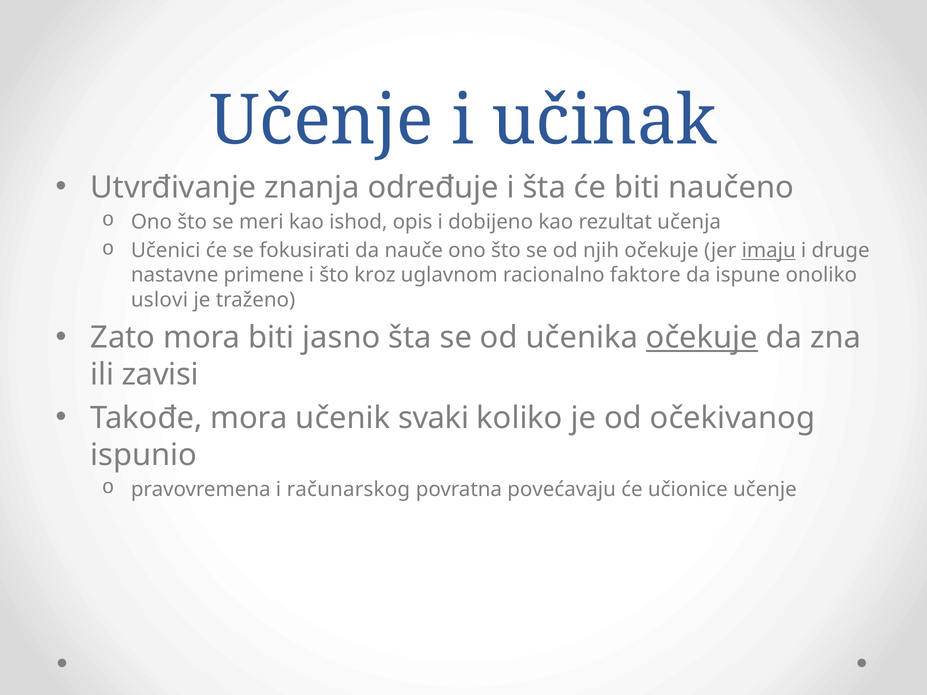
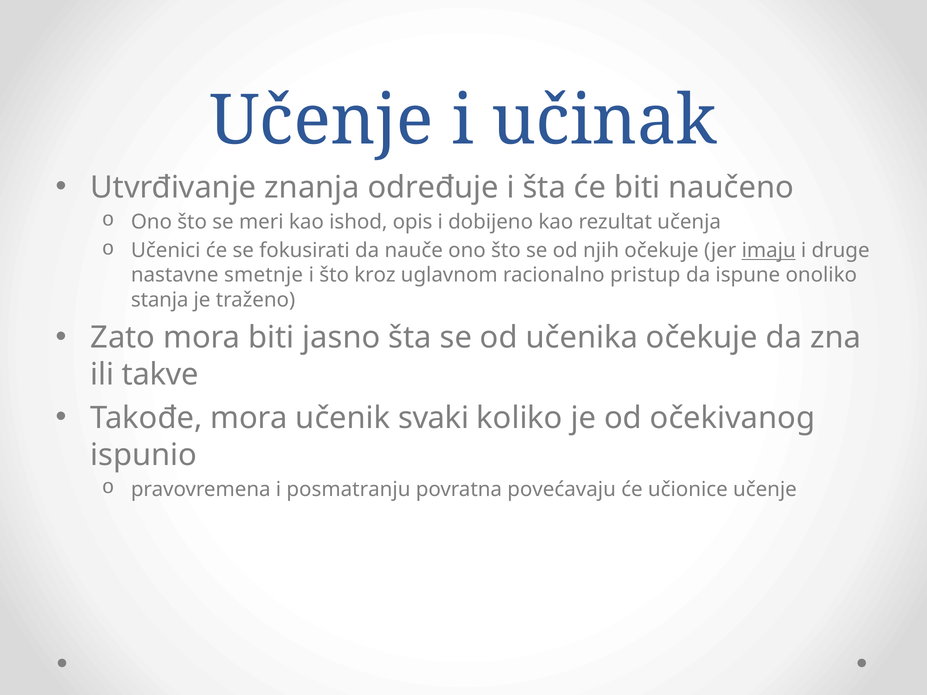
primene: primene -> smetnje
faktore: faktore -> pristup
uslovi: uslovi -> stanja
očekuje at (702, 338) underline: present -> none
zavisi: zavisi -> takve
računarskog: računarskog -> posmatranju
